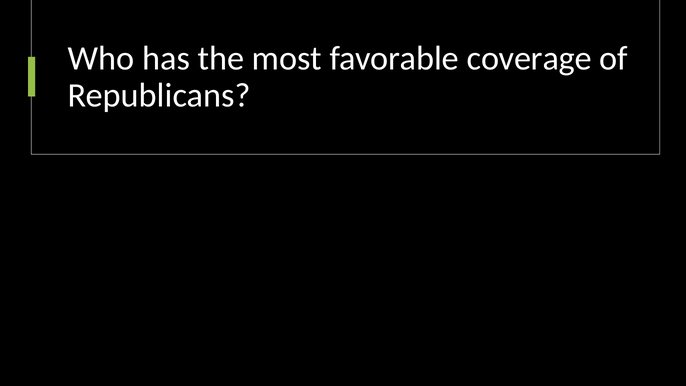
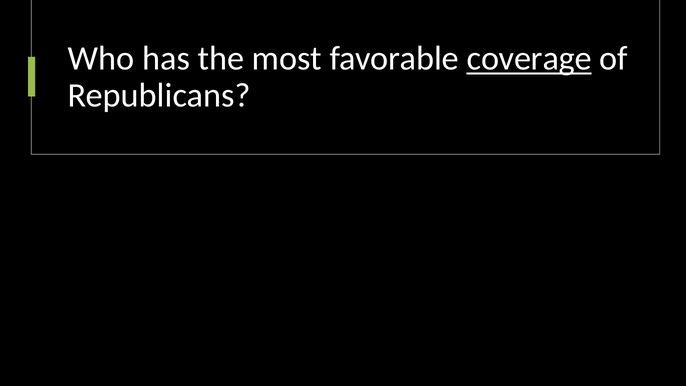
coverage underline: none -> present
